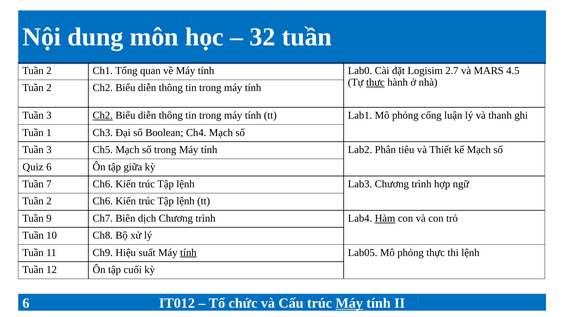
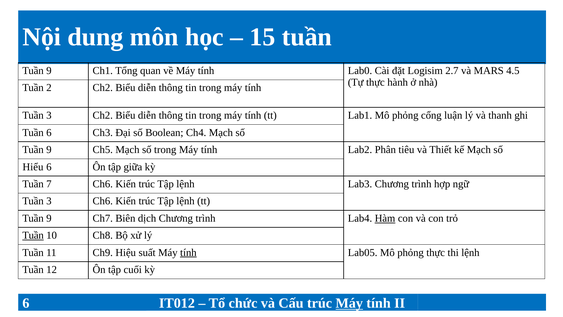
32: 32 -> 15
2 at (49, 71): 2 -> 9
thực at (375, 82) underline: present -> none
Ch2 at (103, 115) underline: present -> none
Tuần 1: 1 -> 6
3 at (49, 150): 3 -> 9
Quiz: Quiz -> Hiểu
2 at (49, 201): 2 -> 3
Tuần at (33, 235) underline: none -> present
